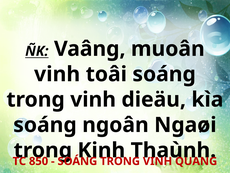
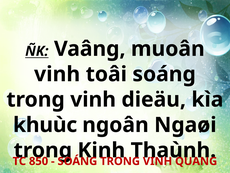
soáng at (45, 125): soáng -> khuùc
